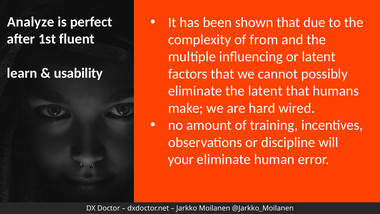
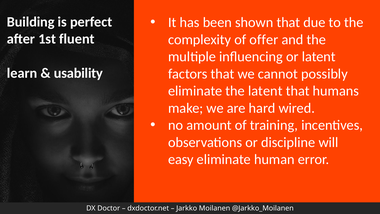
Analyze: Analyze -> Building
from: from -> offer
your: your -> easy
